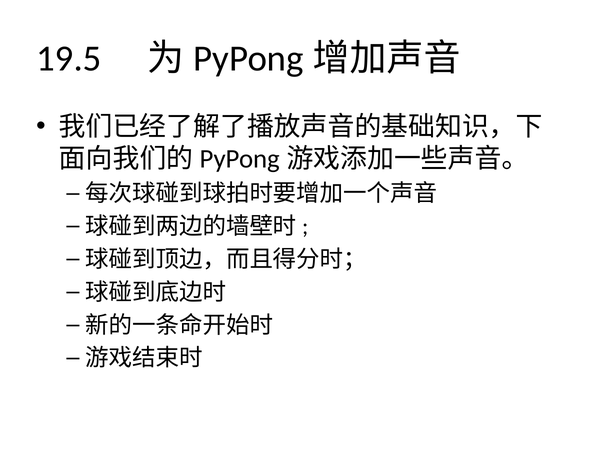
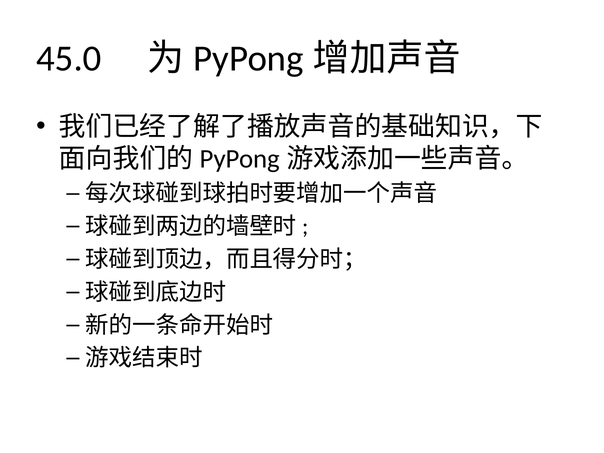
19.5: 19.5 -> 45.0
